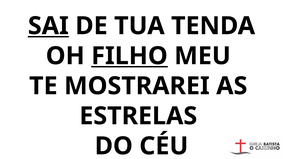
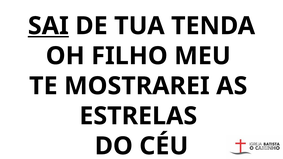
FILHO underline: present -> none
